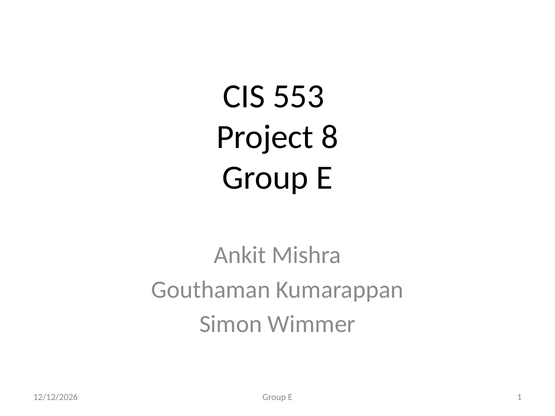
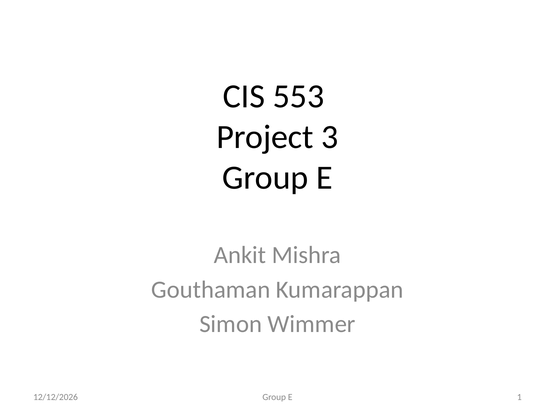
8: 8 -> 3
